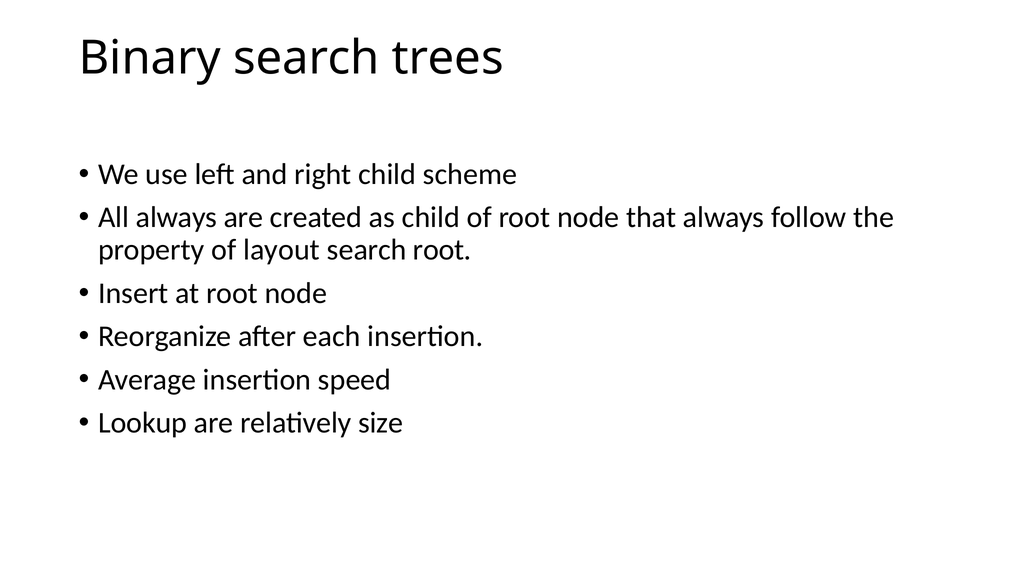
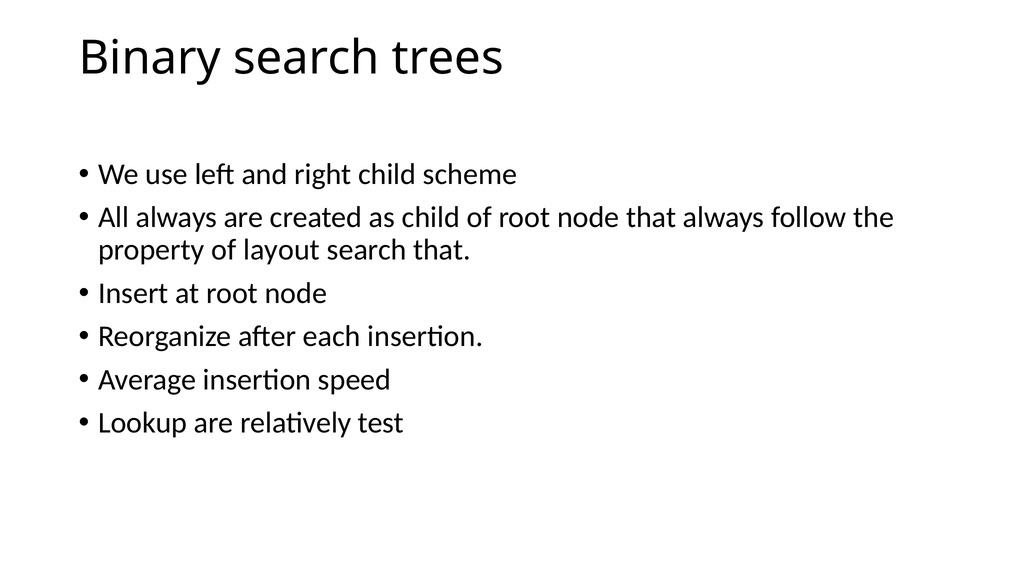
search root: root -> that
size: size -> test
